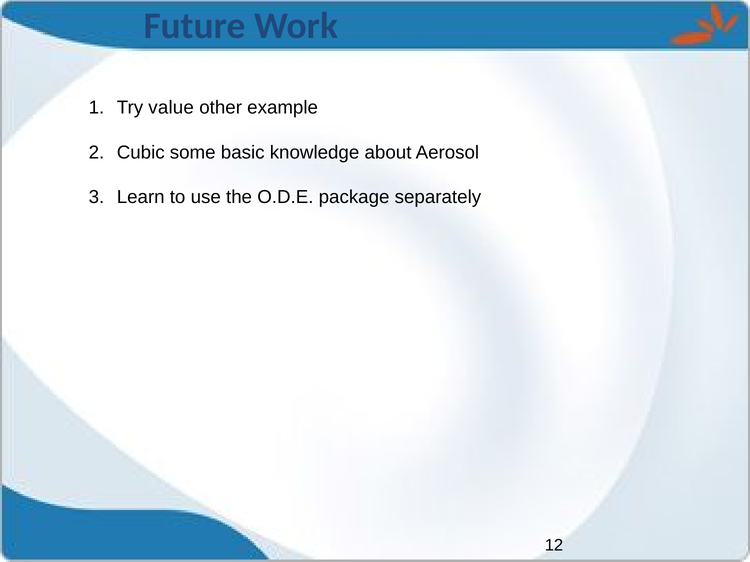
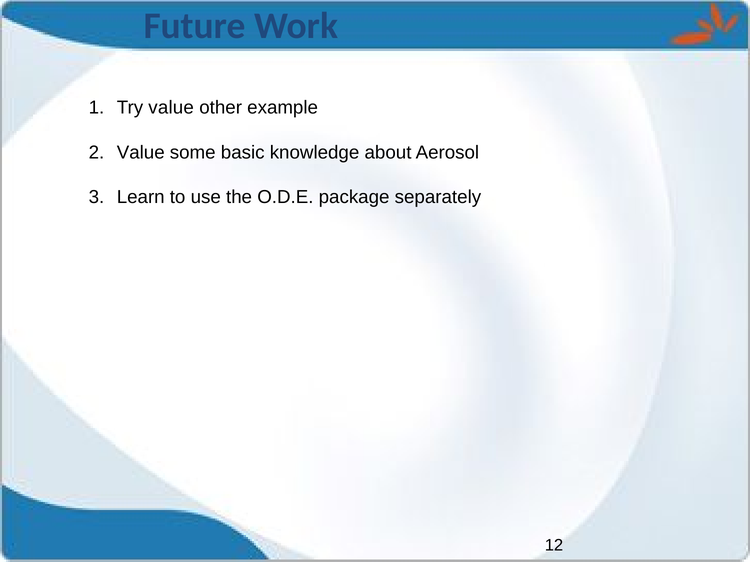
Cubic at (141, 152): Cubic -> Value
